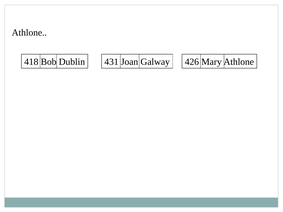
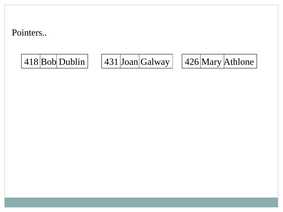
Athlone at (29, 33): Athlone -> Pointers
